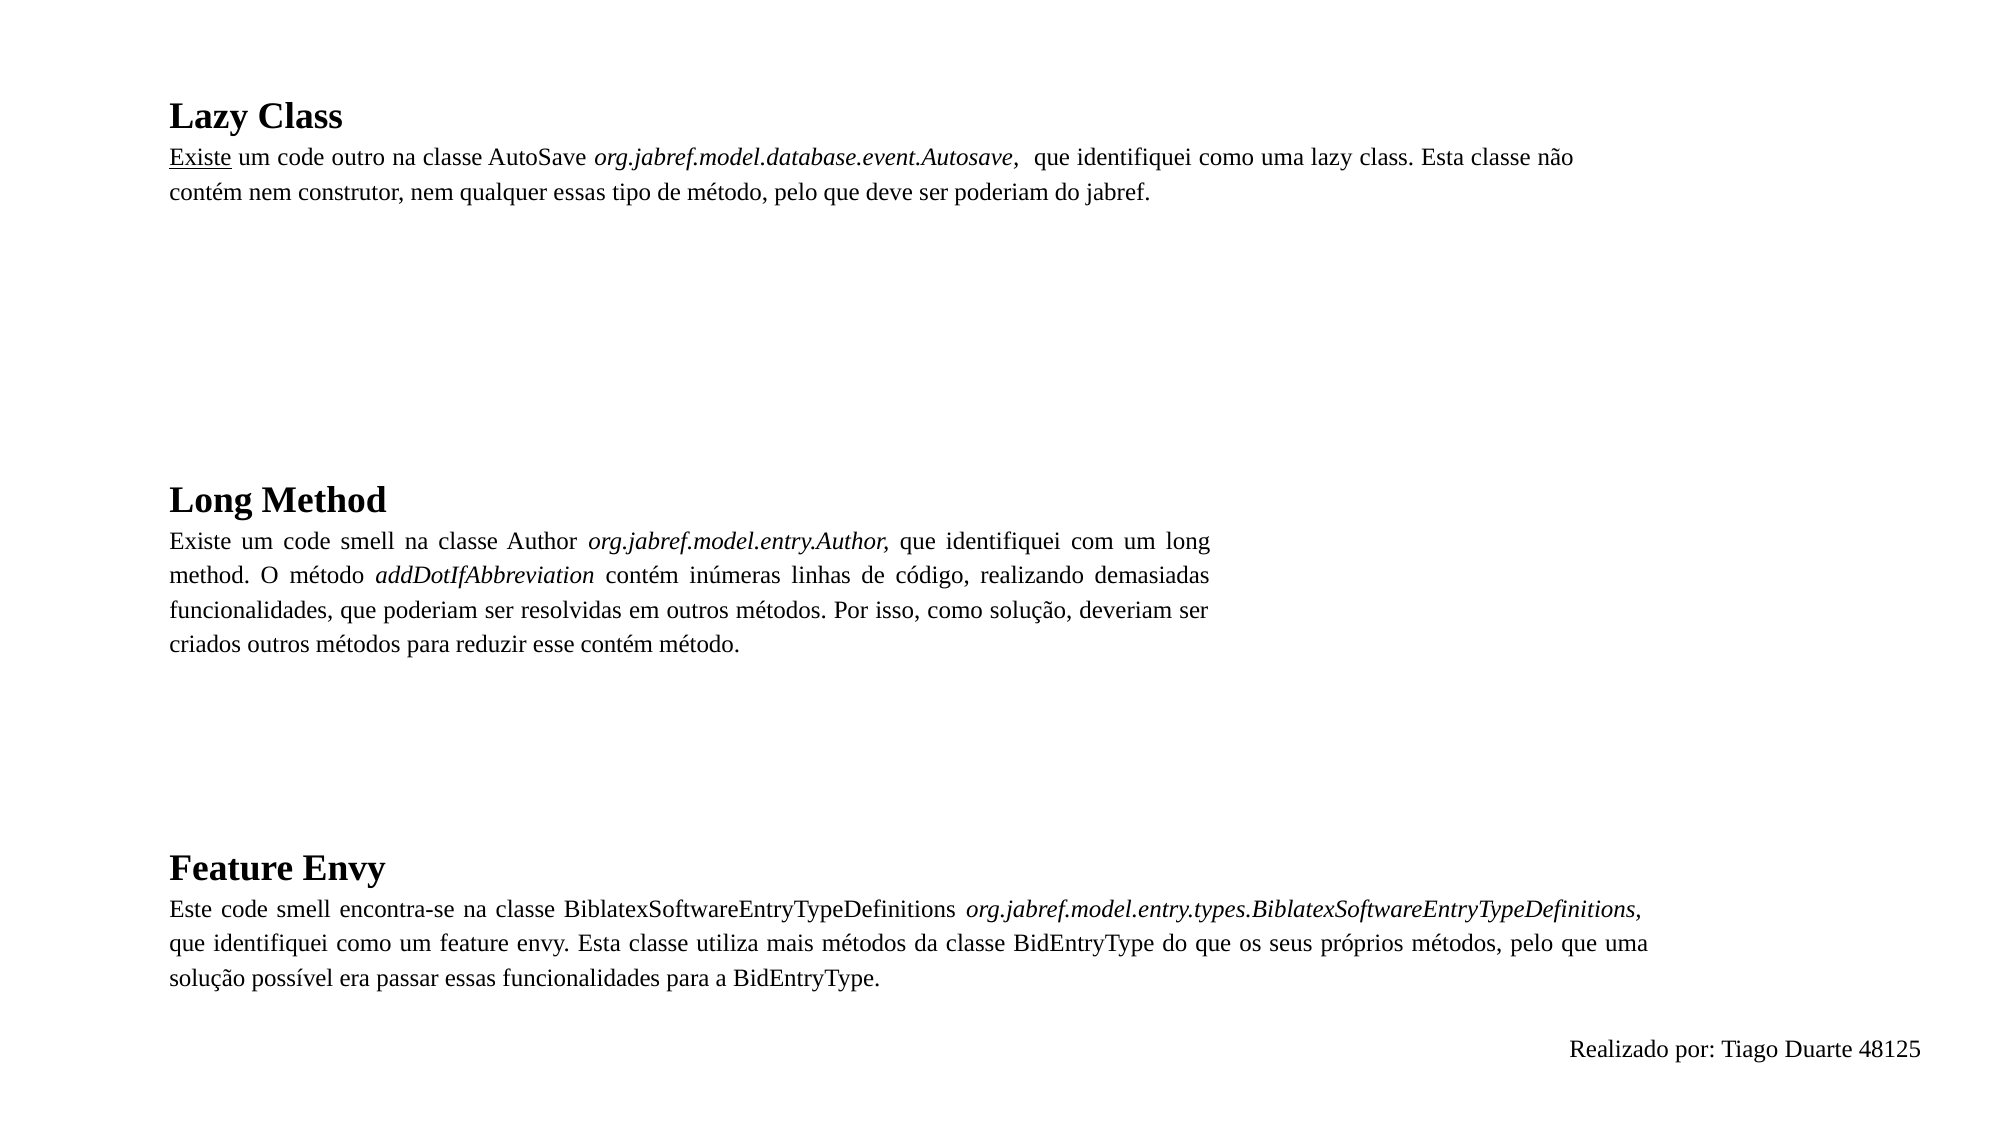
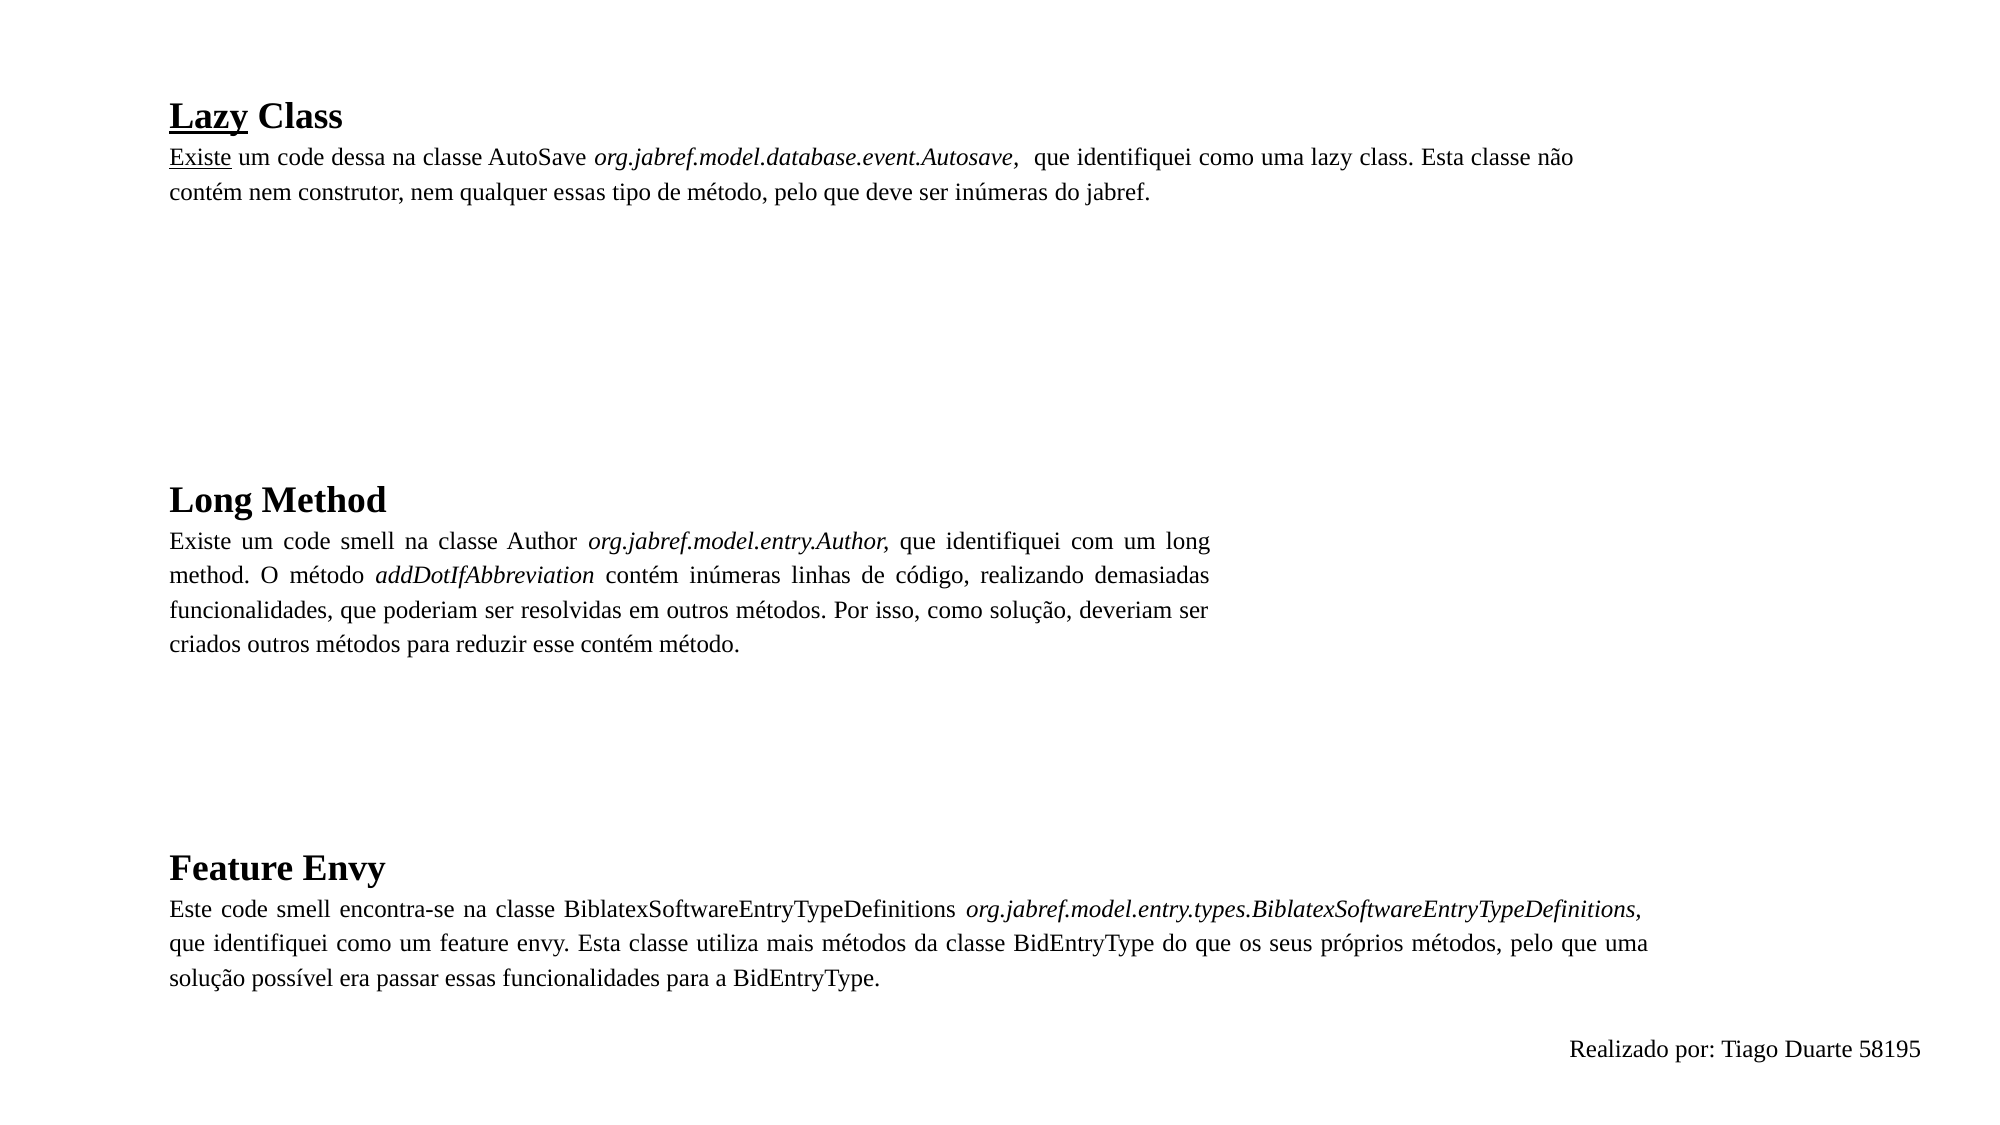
Lazy at (209, 116) underline: none -> present
outro: outro -> dessa
ser poderiam: poderiam -> inúmeras
48125: 48125 -> 58195
